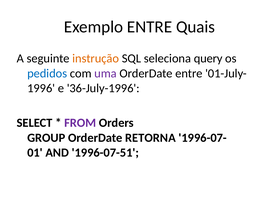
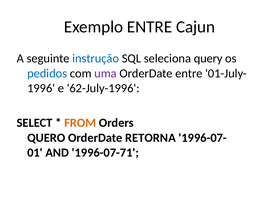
Quais: Quais -> Cajun
instrução colour: orange -> blue
36-July-1996: 36-July-1996 -> 62-July-1996
FROM colour: purple -> orange
GROUP: GROUP -> QUERO
1996-07-51: 1996-07-51 -> 1996-07-71
